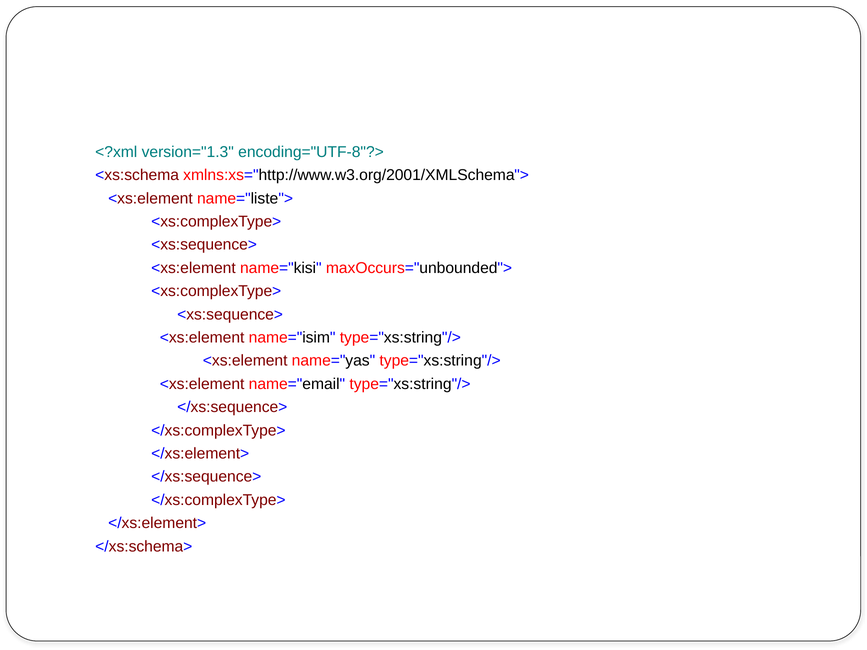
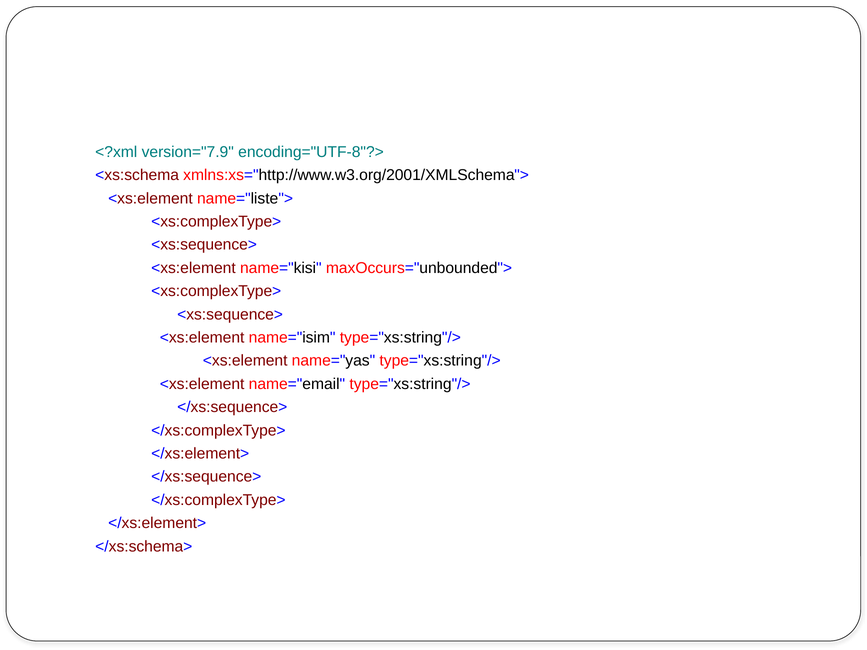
version="1.3: version="1.3 -> version="7.9
